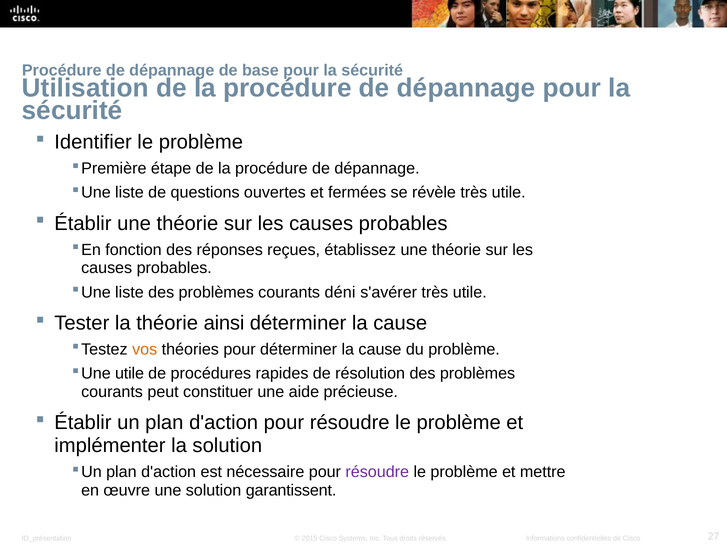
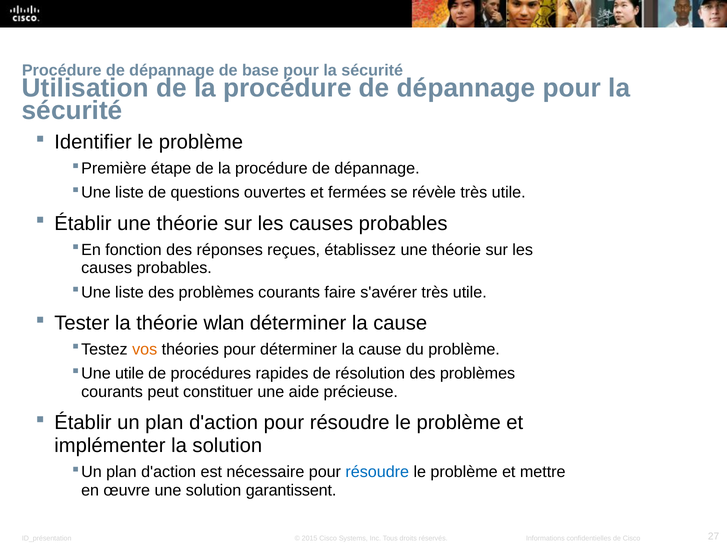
déni: déni -> faire
ainsi: ainsi -> wlan
résoudre at (377, 472) colour: purple -> blue
